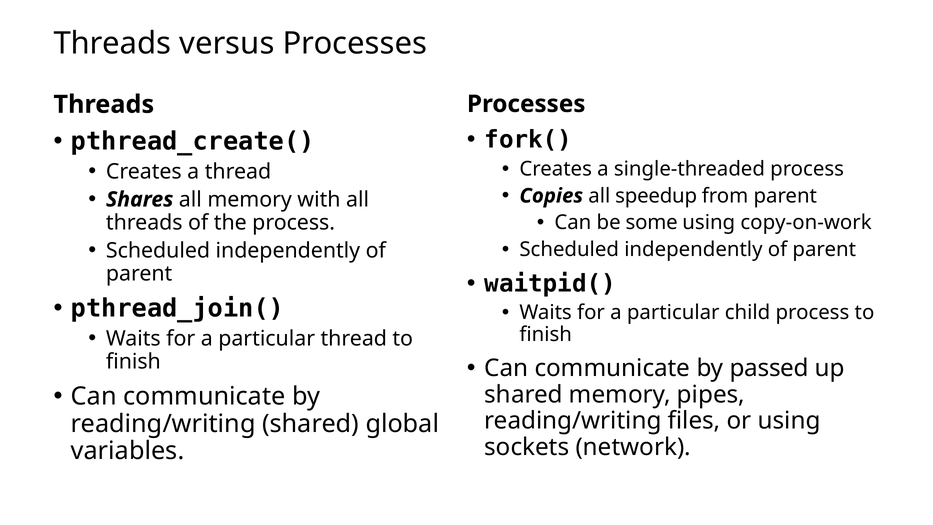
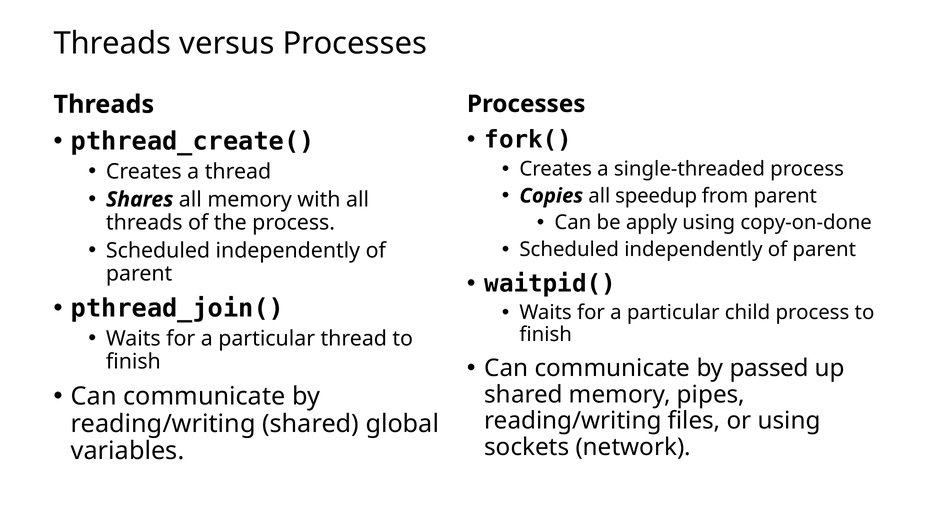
some: some -> apply
copy-on-work: copy-on-work -> copy-on-done
